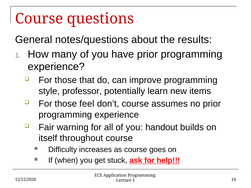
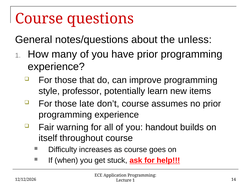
results: results -> unless
feel: feel -> late
